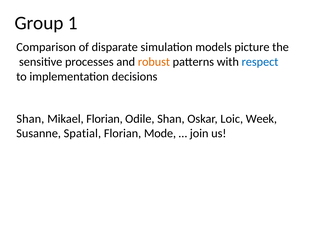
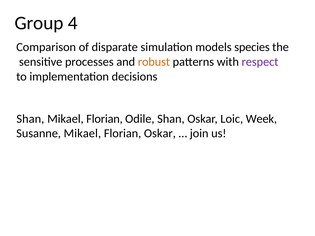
1: 1 -> 4
picture: picture -> species
respect colour: blue -> purple
Susanne Spatial: Spatial -> Mikael
Florian Mode: Mode -> Oskar
